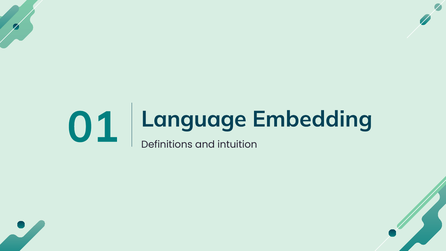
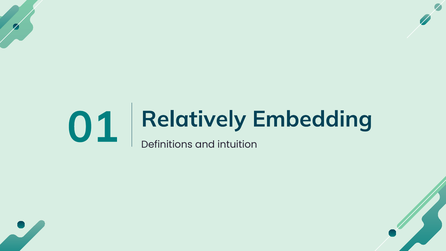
Language: Language -> Relatively
